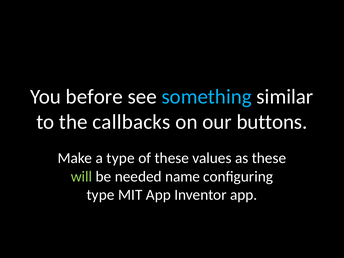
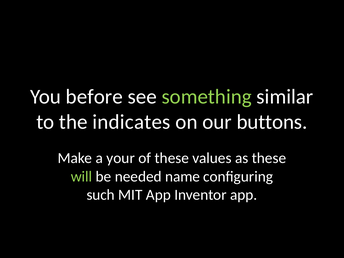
something colour: light blue -> light green
callbacks: callbacks -> indicates
a type: type -> your
type at (101, 195): type -> such
